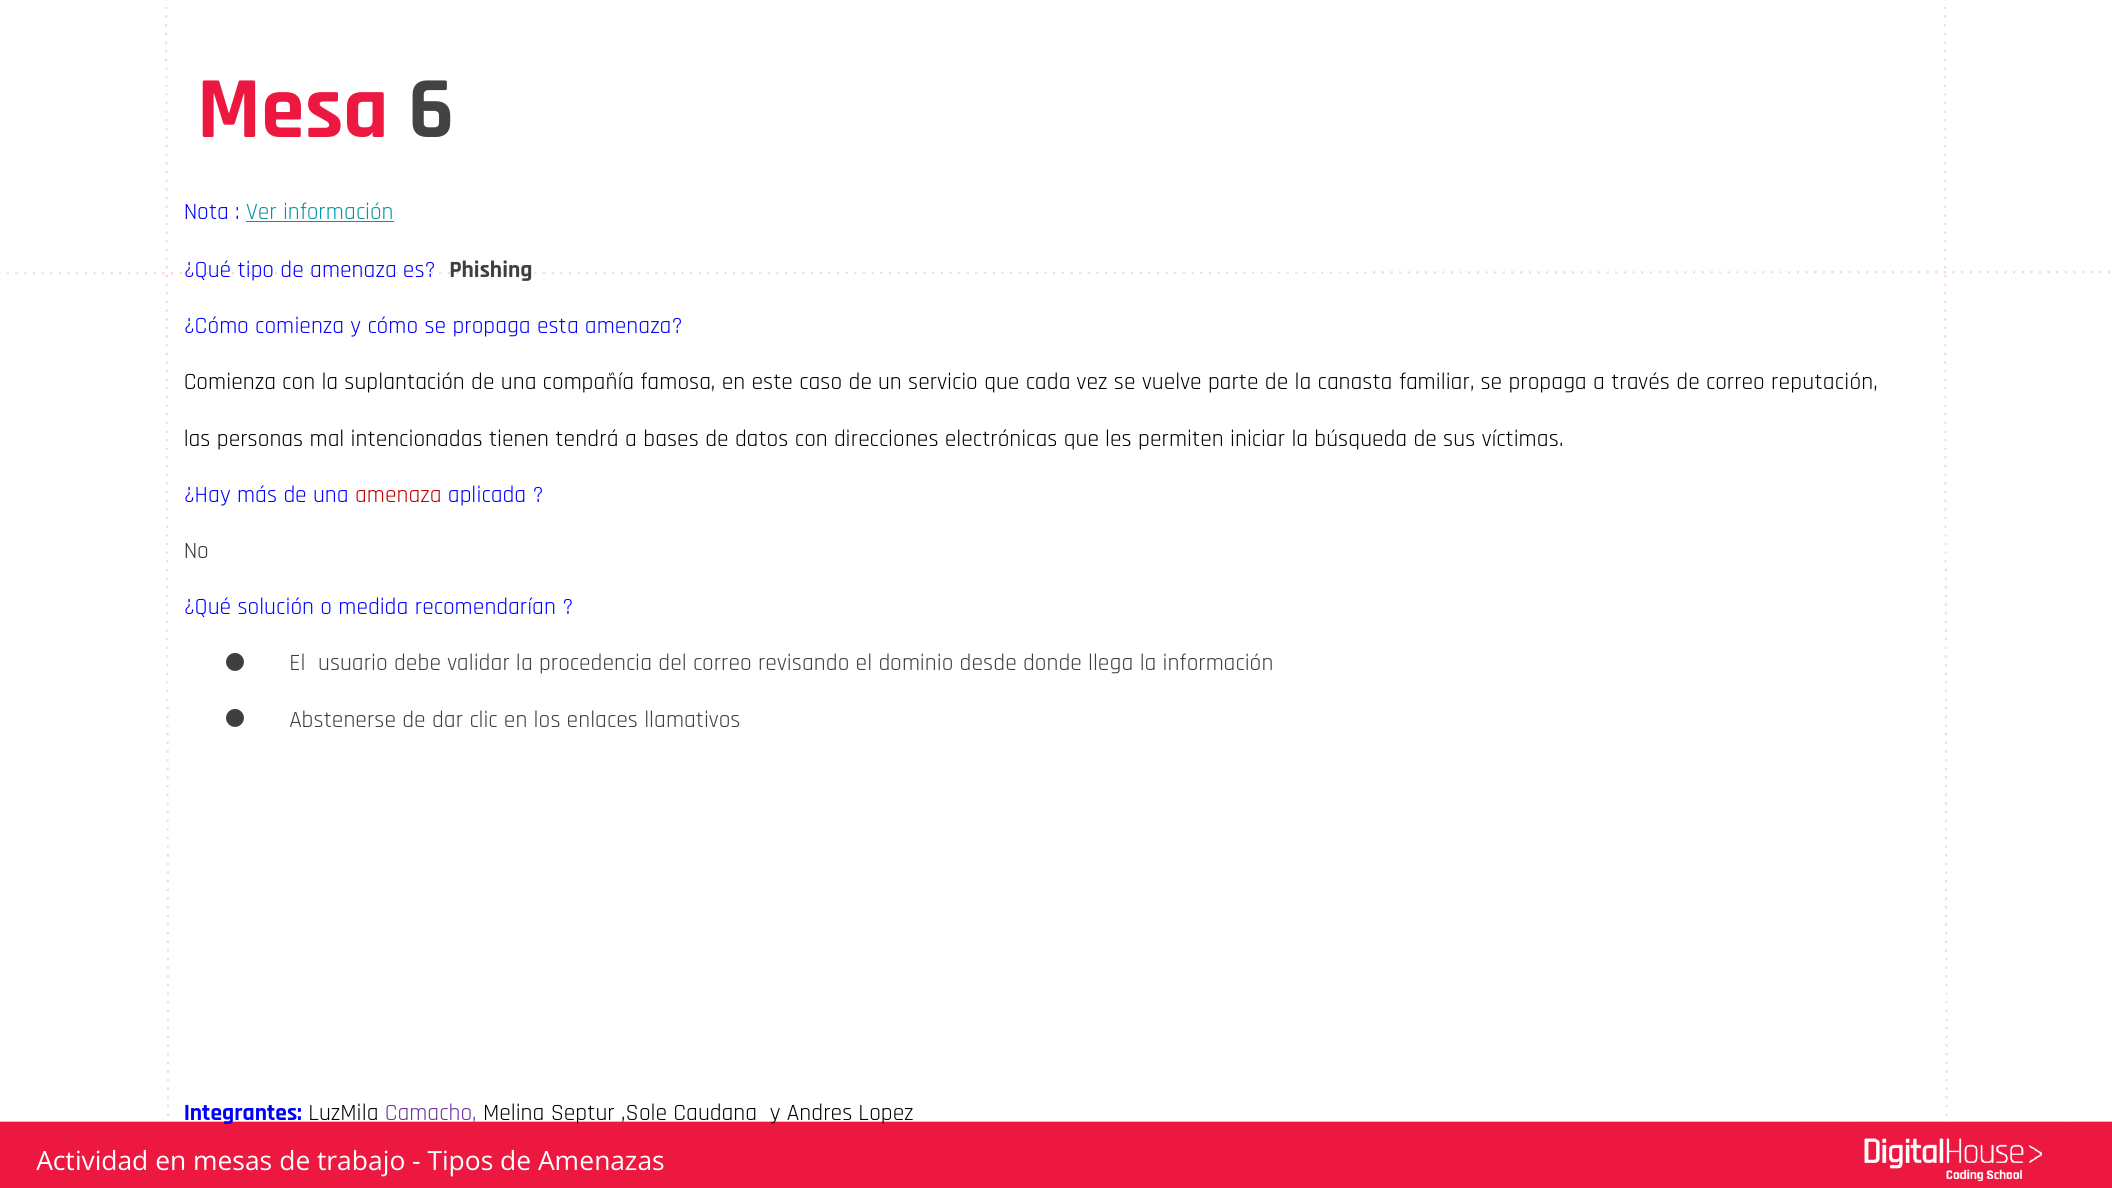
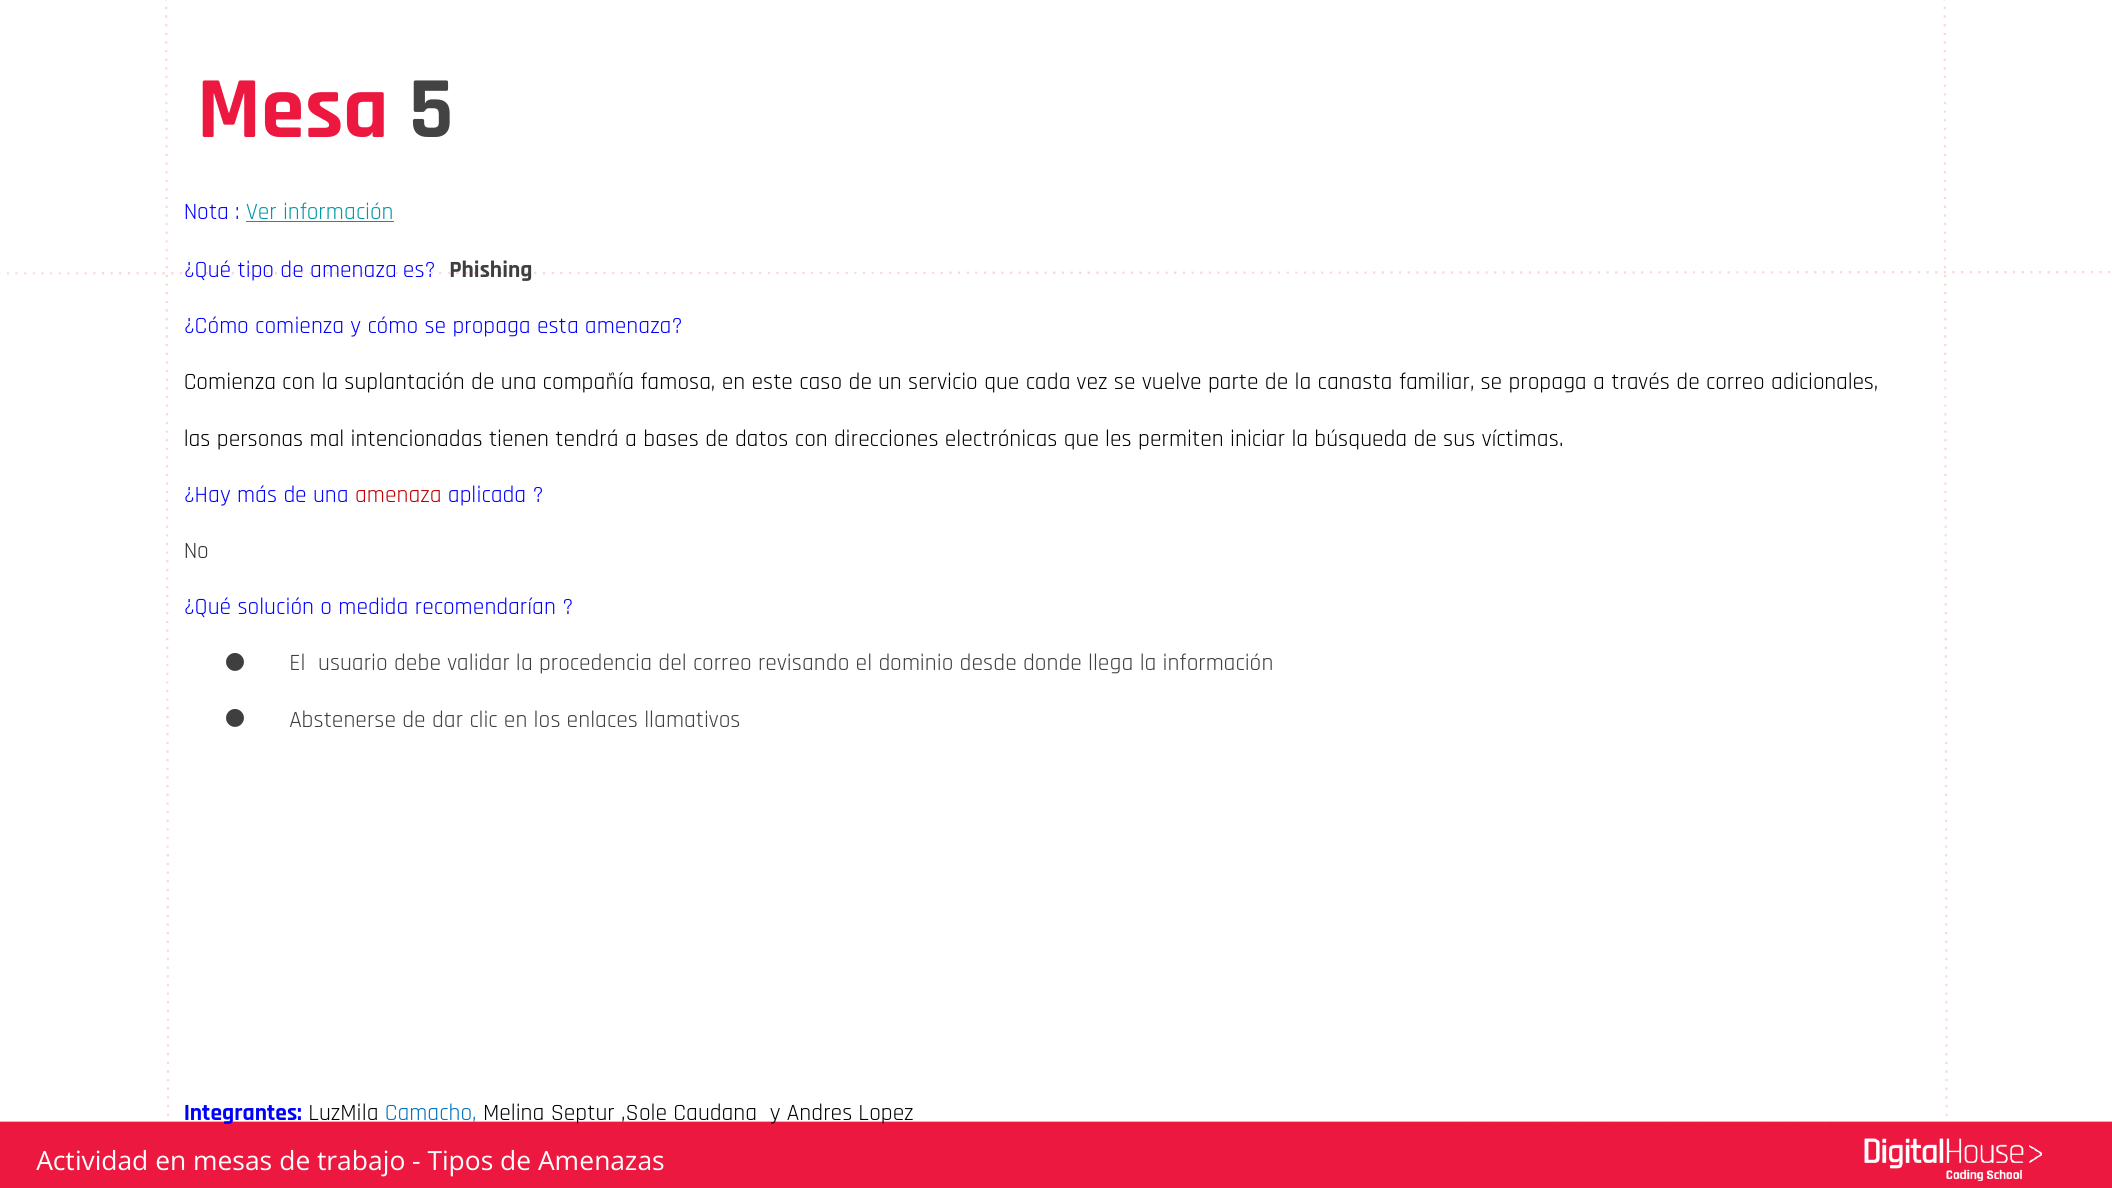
6: 6 -> 5
reputación: reputación -> adicionales
Camacho colour: purple -> blue
